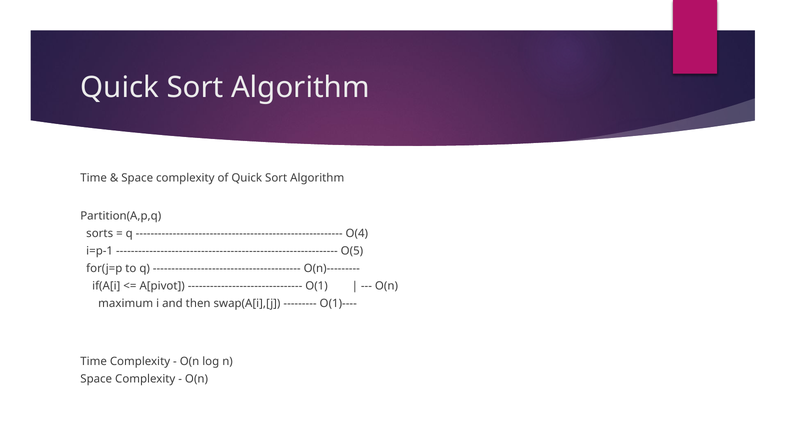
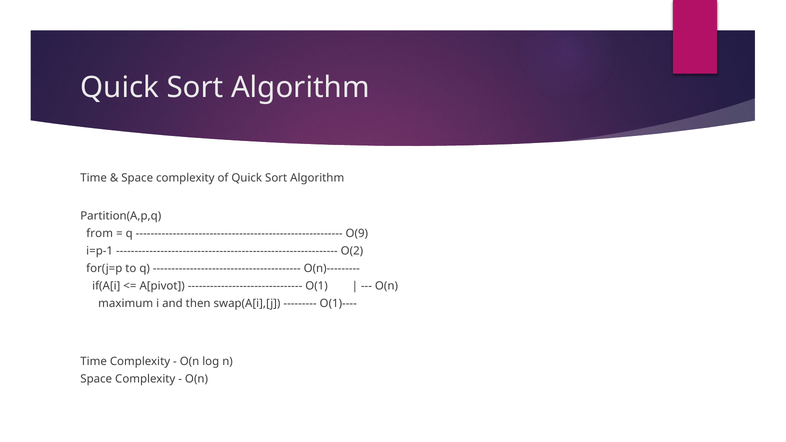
sorts: sorts -> from
O(4: O(4 -> O(9
O(5: O(5 -> O(2
